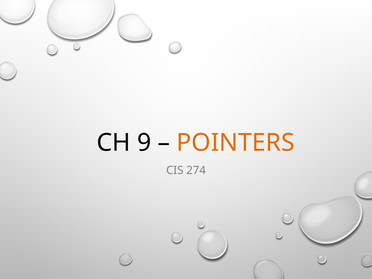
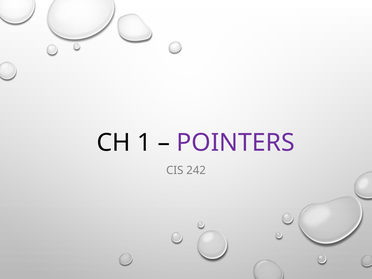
9: 9 -> 1
POINTERS colour: orange -> purple
274: 274 -> 242
